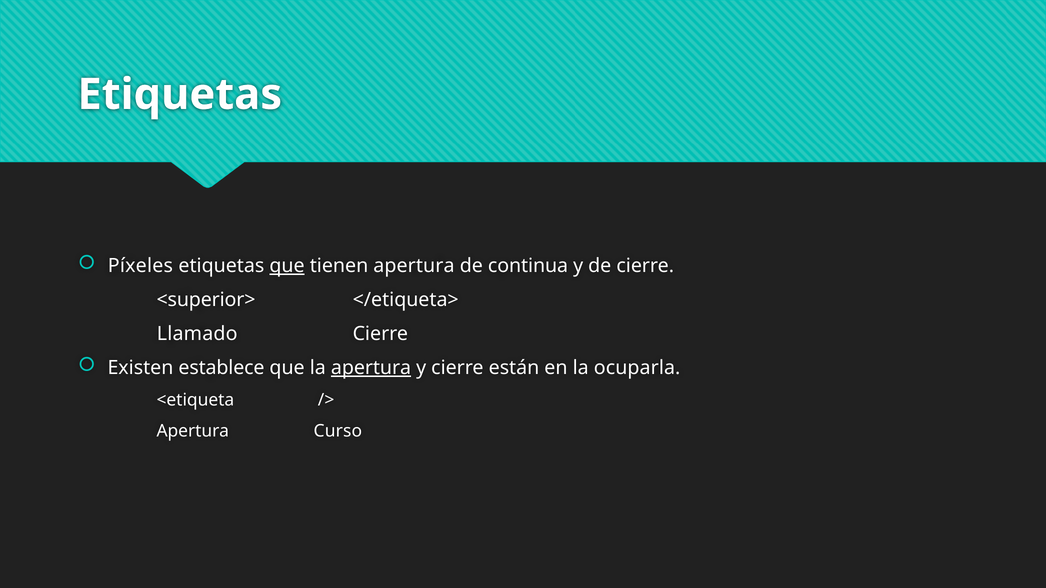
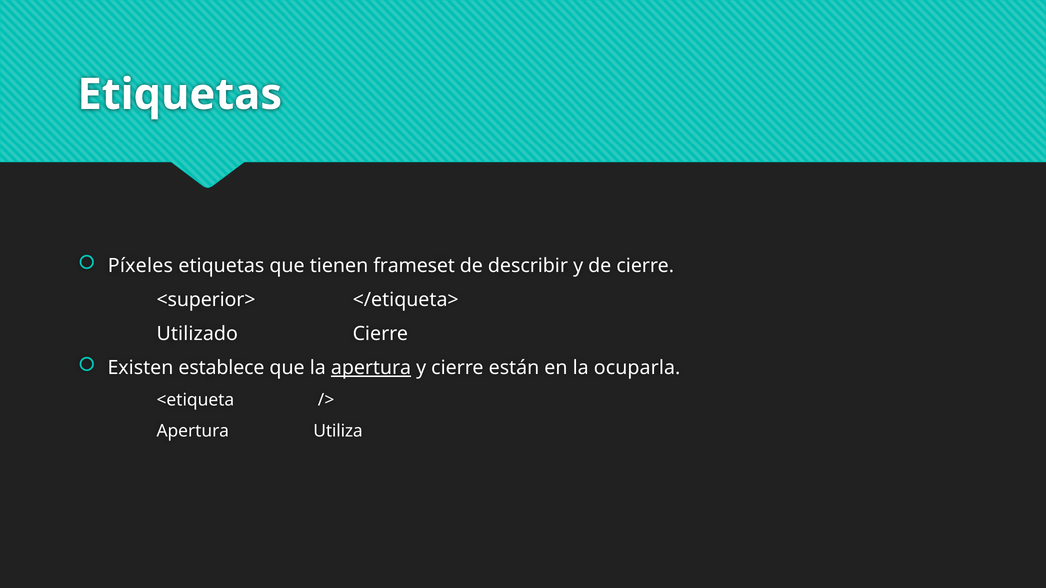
que at (287, 266) underline: present -> none
tienen apertura: apertura -> frameset
continua: continua -> describir
Llamado: Llamado -> Utilizado
Curso: Curso -> Utiliza
